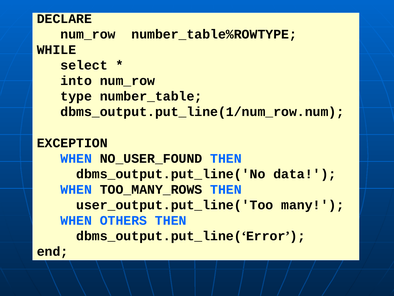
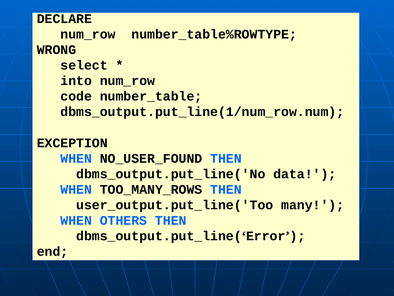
WHILE: WHILE -> WRONG
type: type -> code
